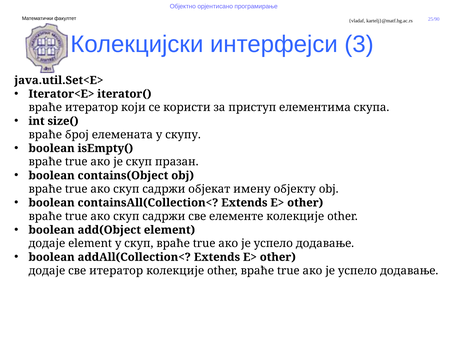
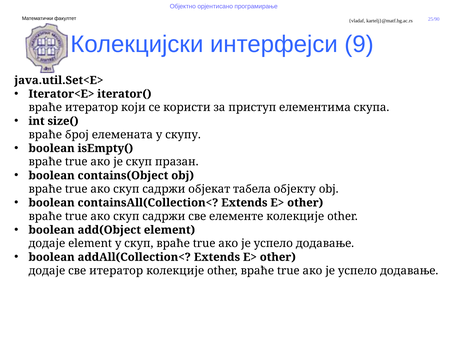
3: 3 -> 9
имену: имену -> табела
